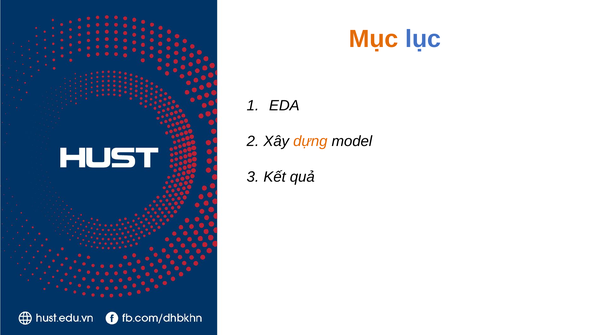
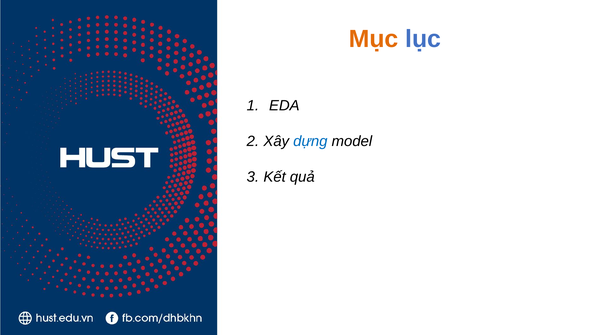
dựng colour: orange -> blue
